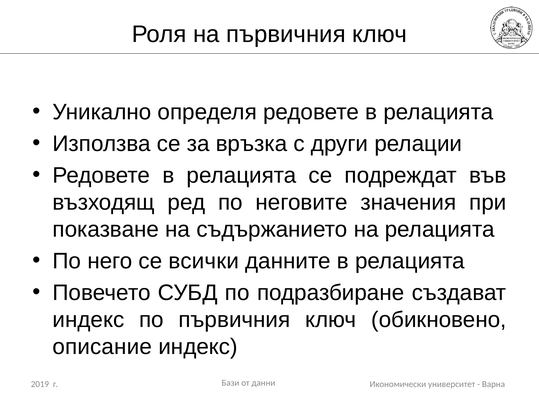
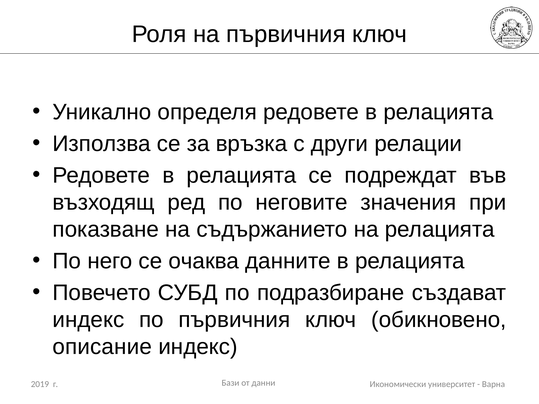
всички: всички -> очаква
